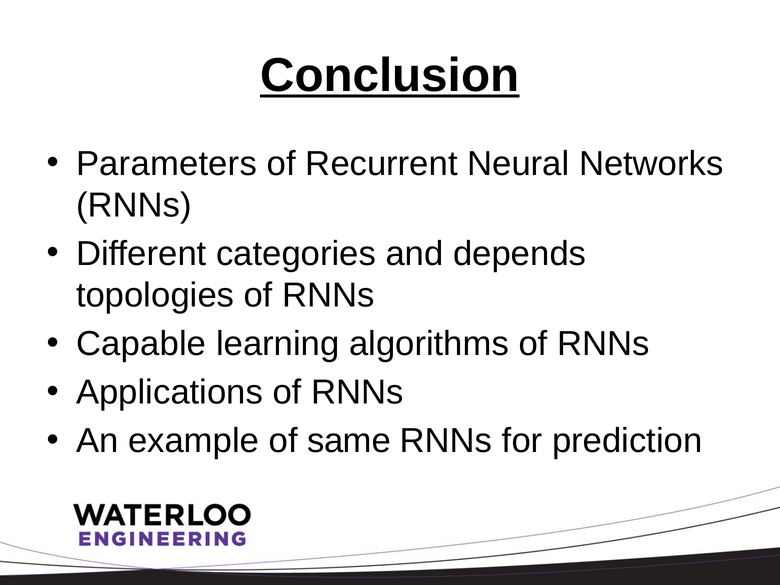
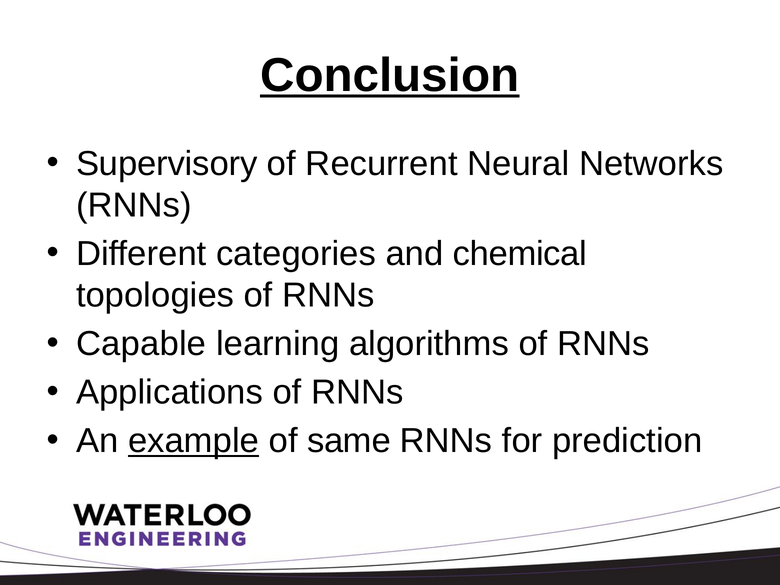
Parameters: Parameters -> Supervisory
depends: depends -> chemical
example underline: none -> present
